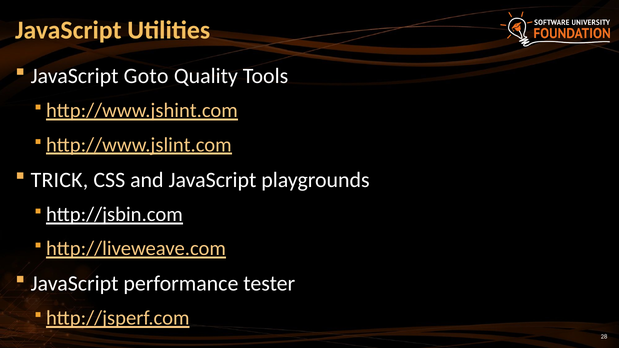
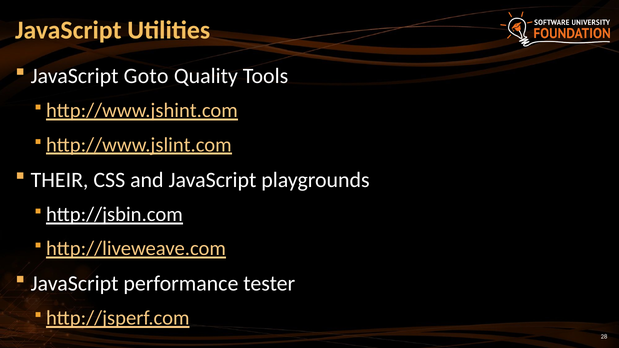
TRICK: TRICK -> THEIR
